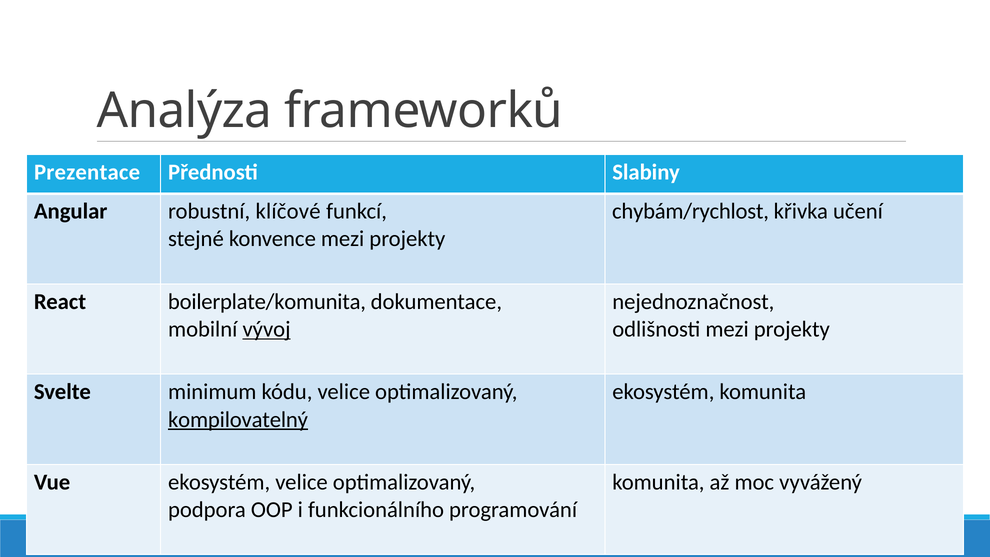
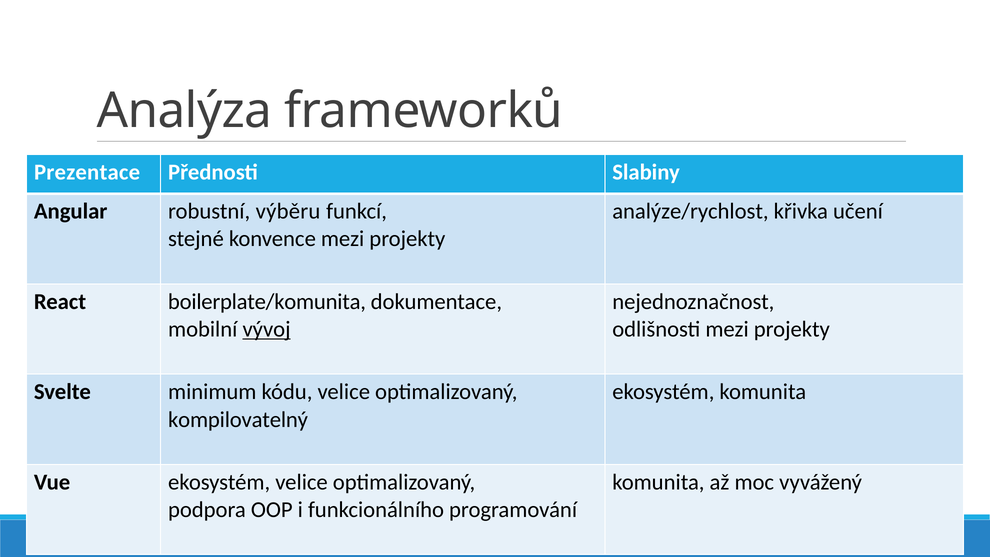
klíčové: klíčové -> výběru
chybám/rychlost: chybám/rychlost -> analýze/rychlost
kompilovatelný underline: present -> none
